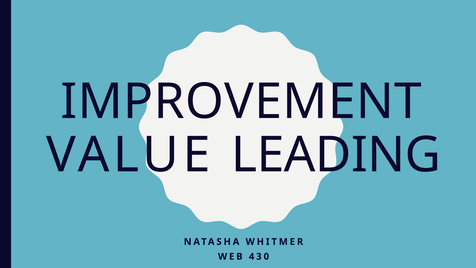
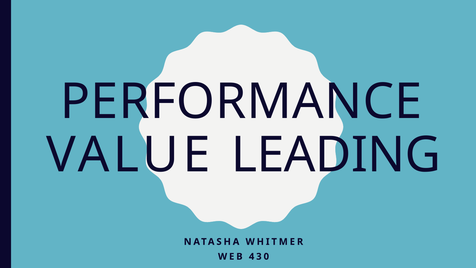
IMPROVEMENT: IMPROVEMENT -> PERFORMANCE
